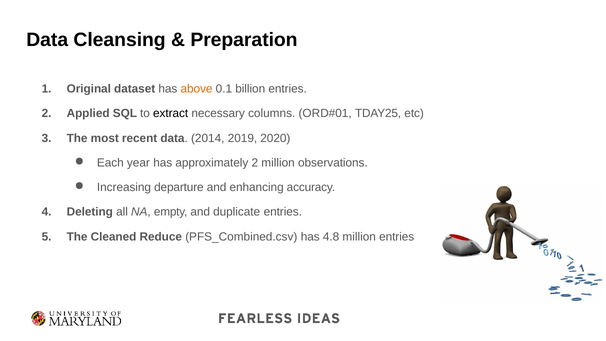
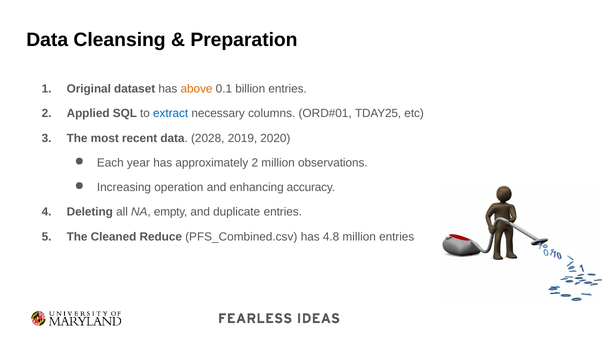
extract colour: black -> blue
2014: 2014 -> 2028
departure: departure -> operation
